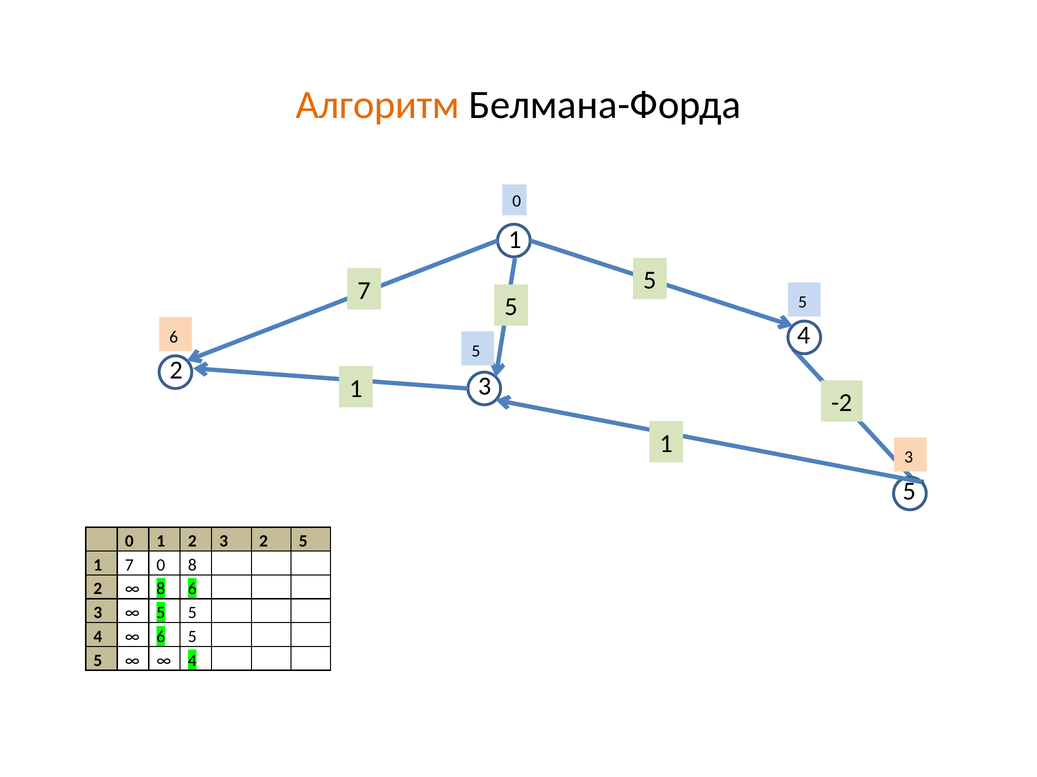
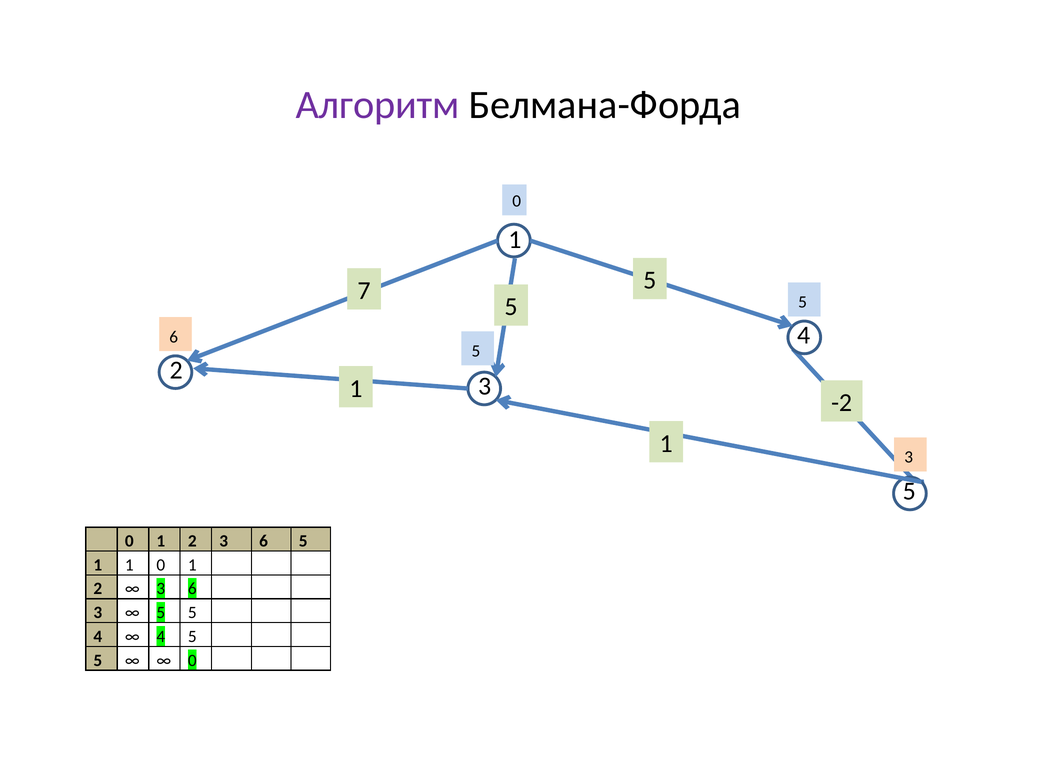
Алгоритм colour: orange -> purple
2 3 2: 2 -> 6
1 7: 7 -> 1
8 at (192, 565): 8 -> 1
8 at (161, 589): 8 -> 3
6 at (161, 637): 6 -> 4
4 at (192, 661): 4 -> 0
